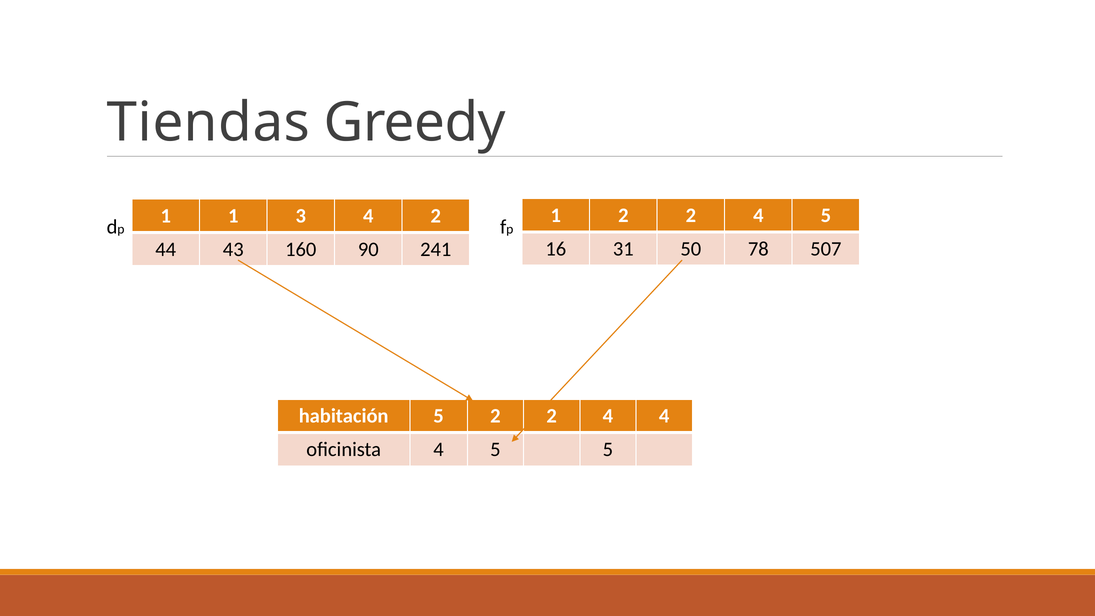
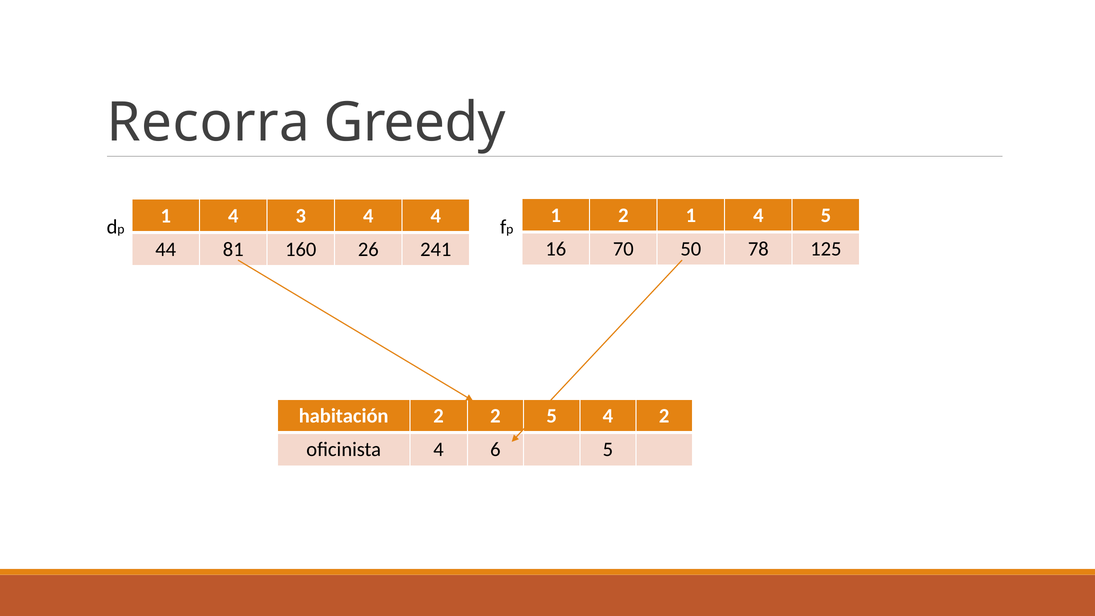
Tiendas: Tiendas -> Recorra
1 2 2: 2 -> 1
1 at (233, 216): 1 -> 4
4 2: 2 -> 4
31: 31 -> 70
507: 507 -> 125
43: 43 -> 81
90: 90 -> 26
habitación 5: 5 -> 2
2 at (552, 416): 2 -> 5
4 4: 4 -> 2
oficinista 4 5: 5 -> 6
